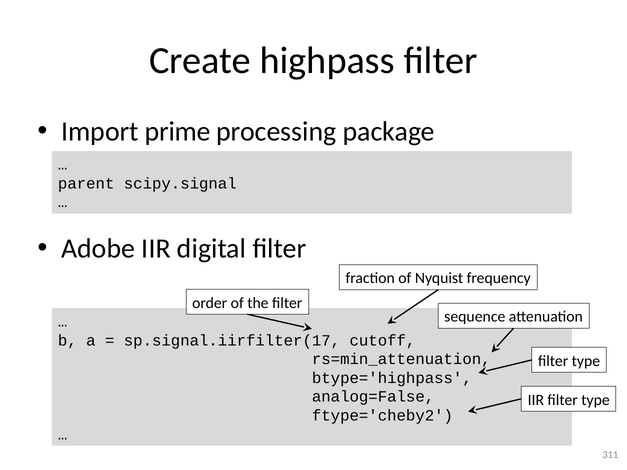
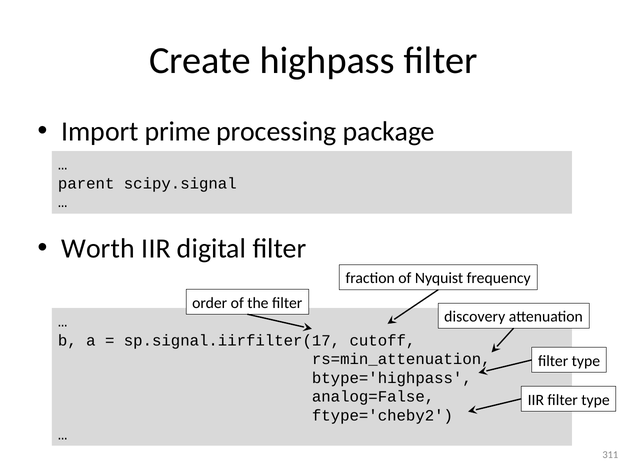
Adobe: Adobe -> Worth
sequence: sequence -> discovery
